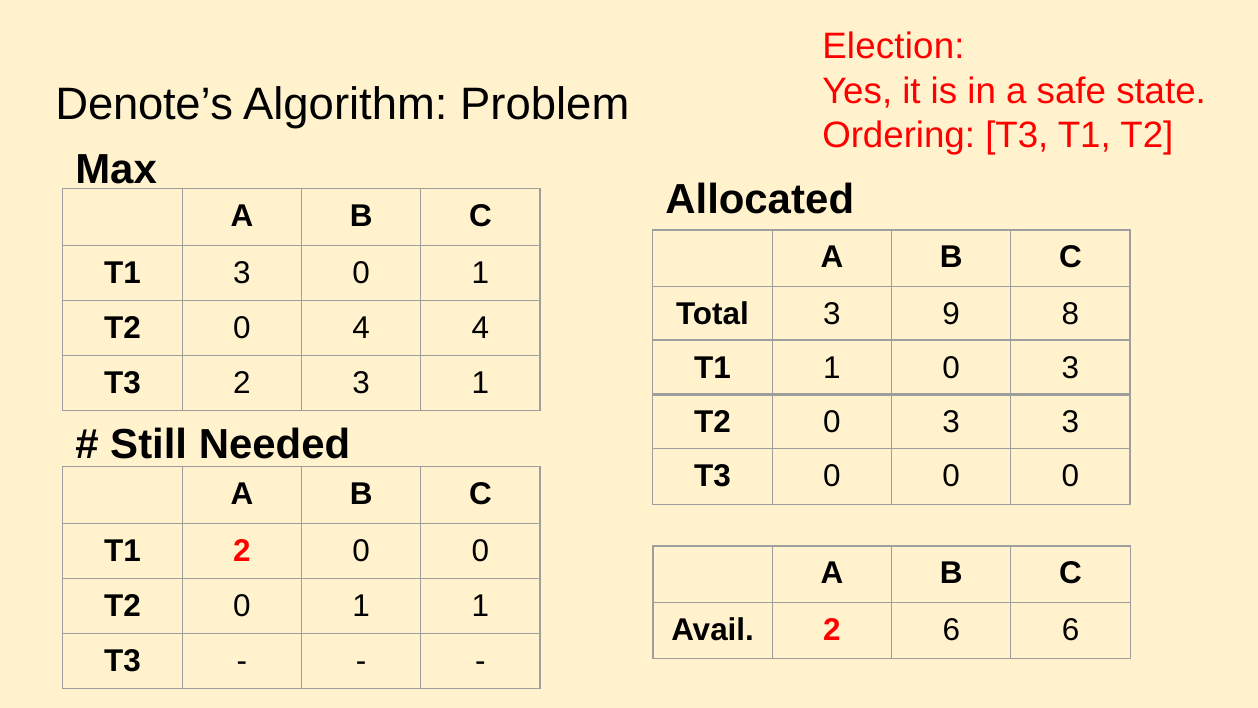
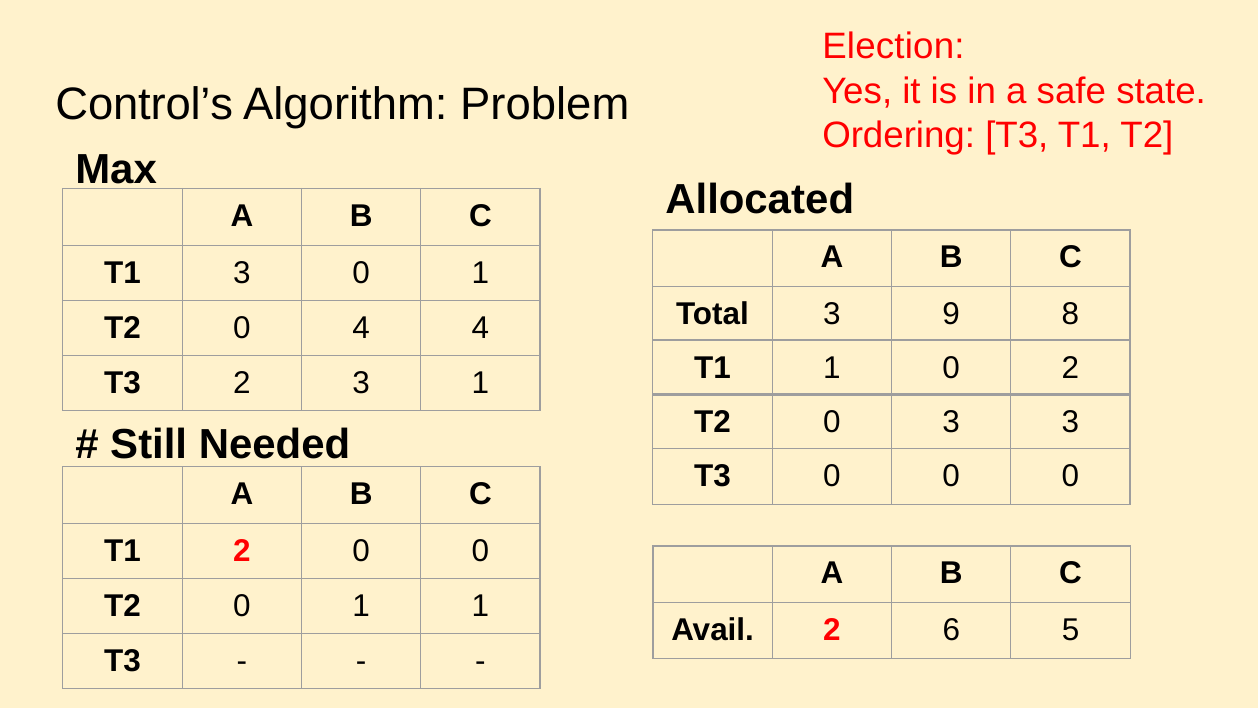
Denote’s: Denote’s -> Control’s
1 0 3: 3 -> 2
6 6: 6 -> 5
